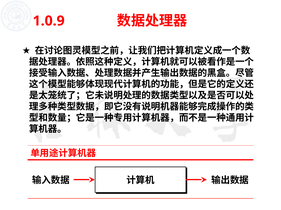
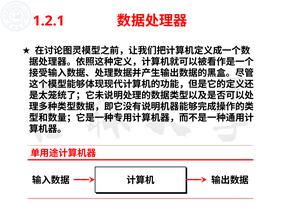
1.0.9: 1.0.9 -> 1.2.1
